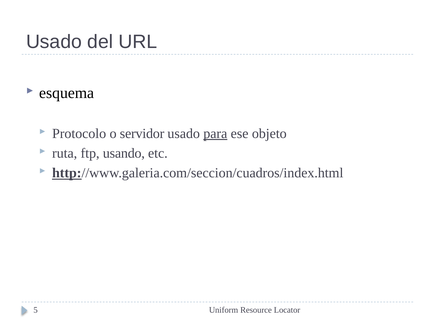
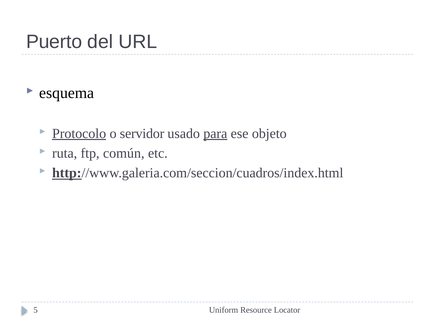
Usado at (54, 42): Usado -> Puerto
Protocolo underline: none -> present
usando: usando -> común
